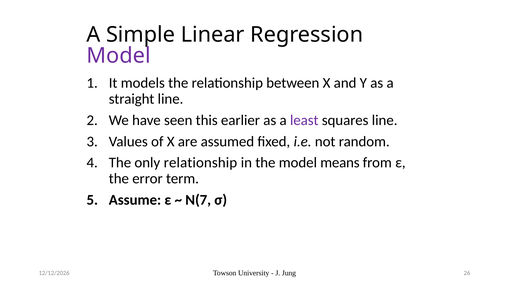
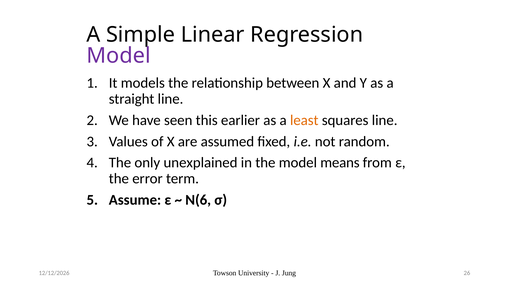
least colour: purple -> orange
only relationship: relationship -> unexplained
N(7: N(7 -> N(6
